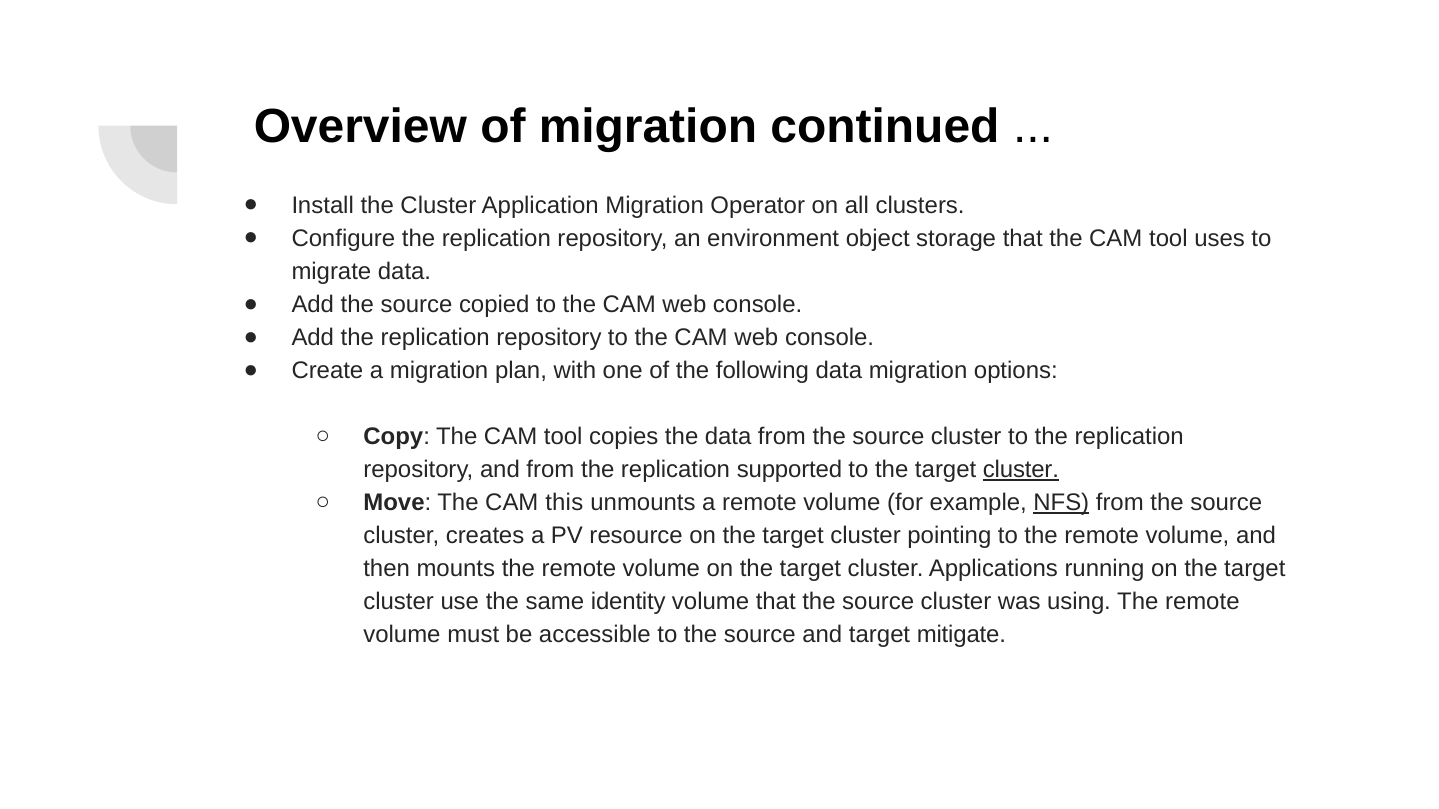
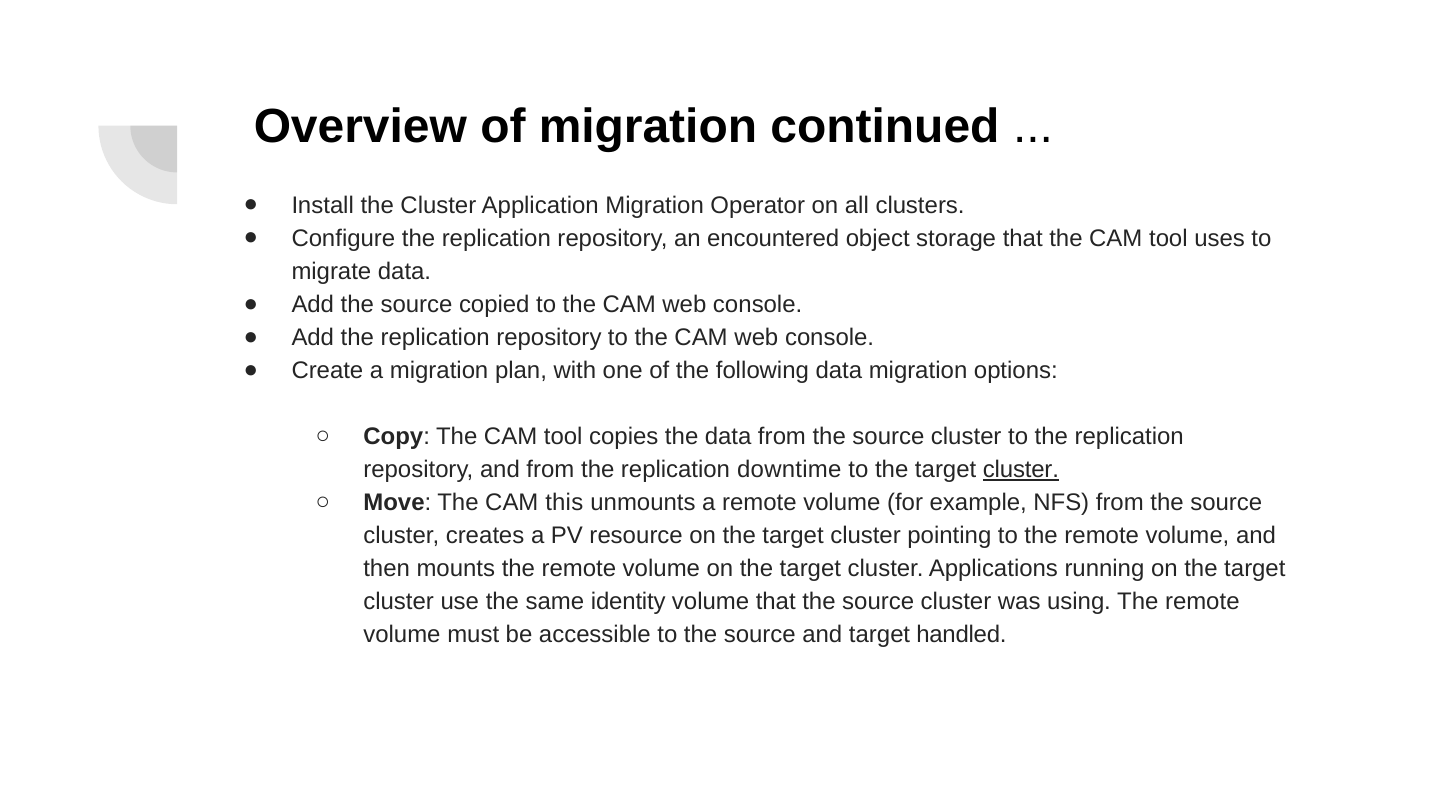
environment: environment -> encountered
supported: supported -> downtime
NFS underline: present -> none
mitigate: mitigate -> handled
